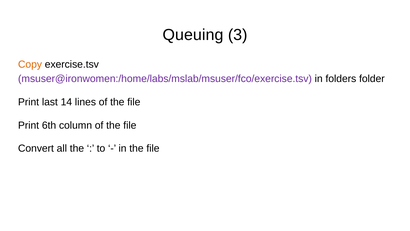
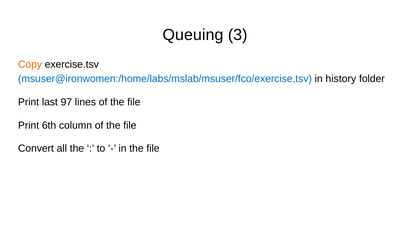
msuser@ironwomen:/home/labs/mslab/msuser/fco/exercise.tsv colour: purple -> blue
folders: folders -> history
14: 14 -> 97
